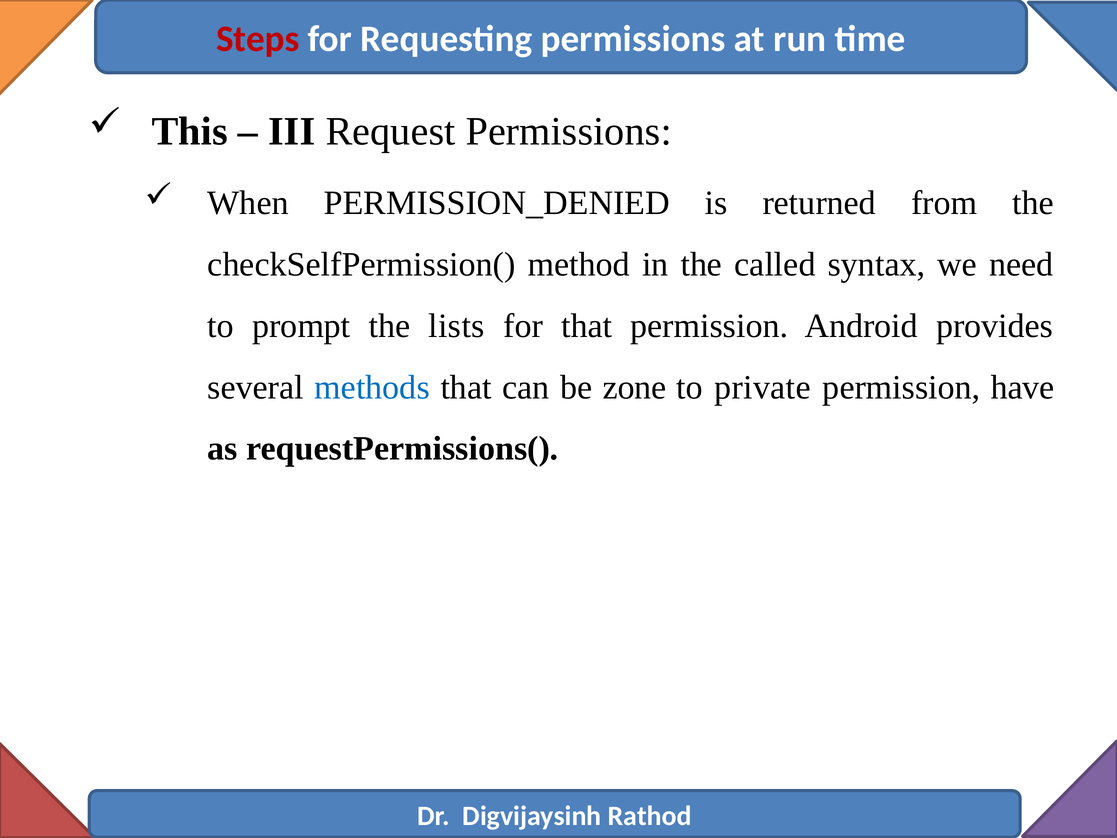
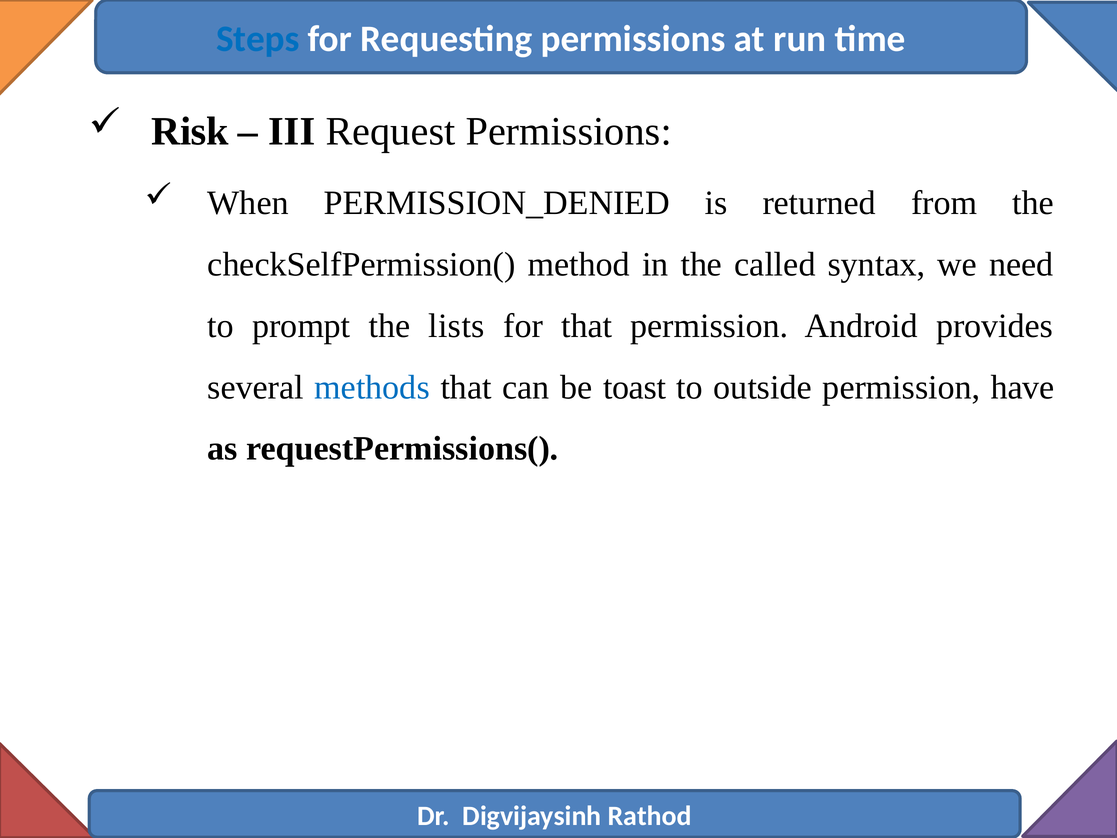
Steps colour: red -> blue
This: This -> Risk
zone: zone -> toast
private: private -> outside
